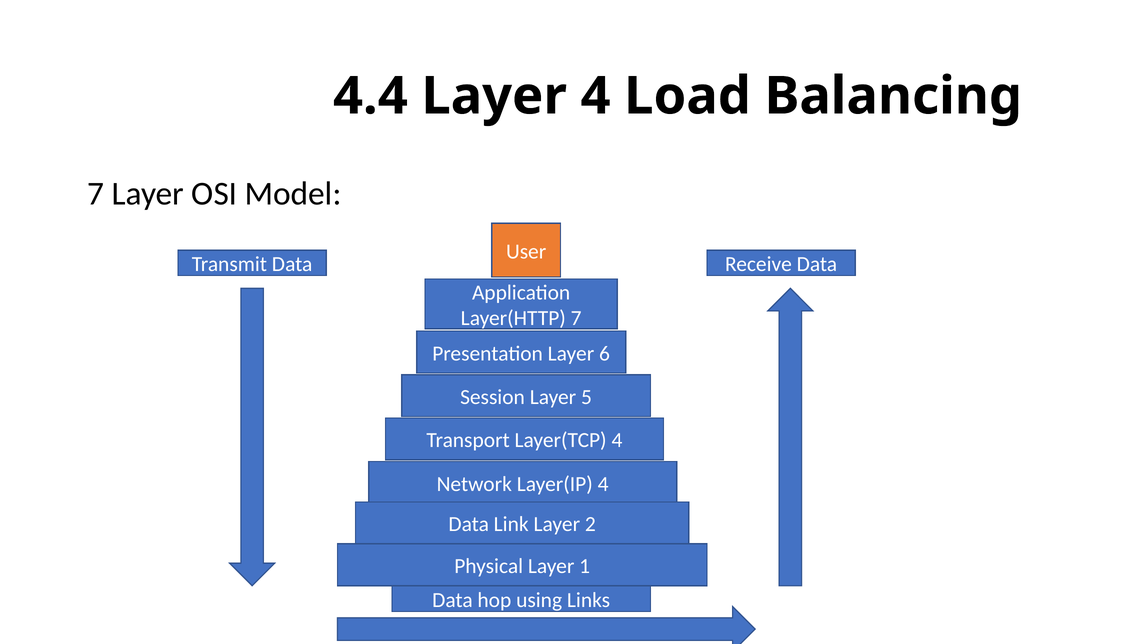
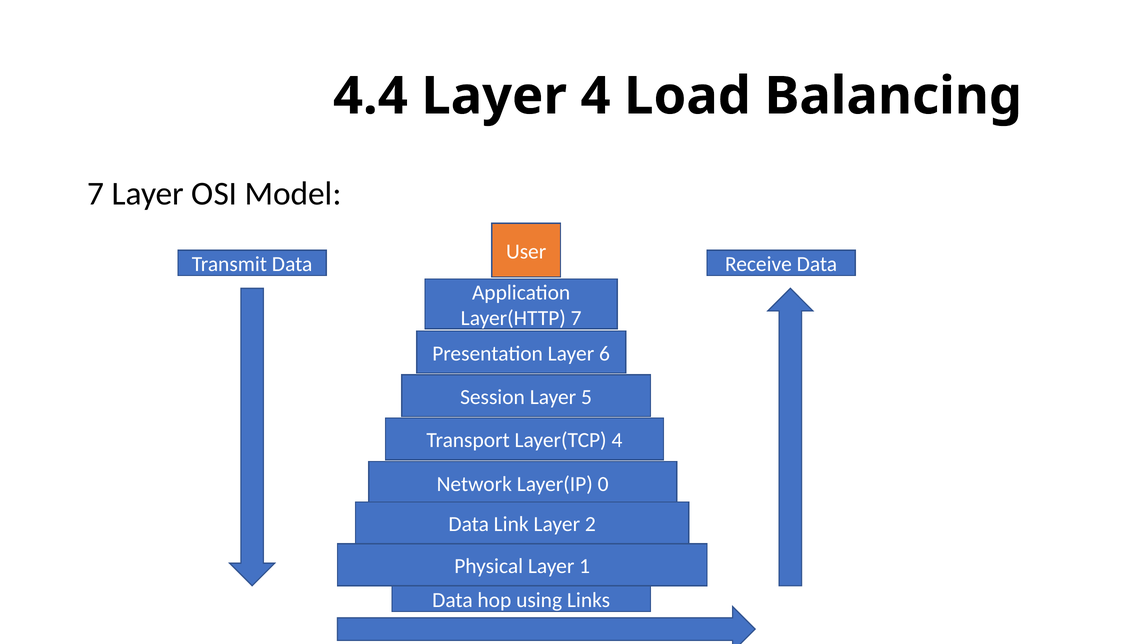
Layer(IP 4: 4 -> 0
